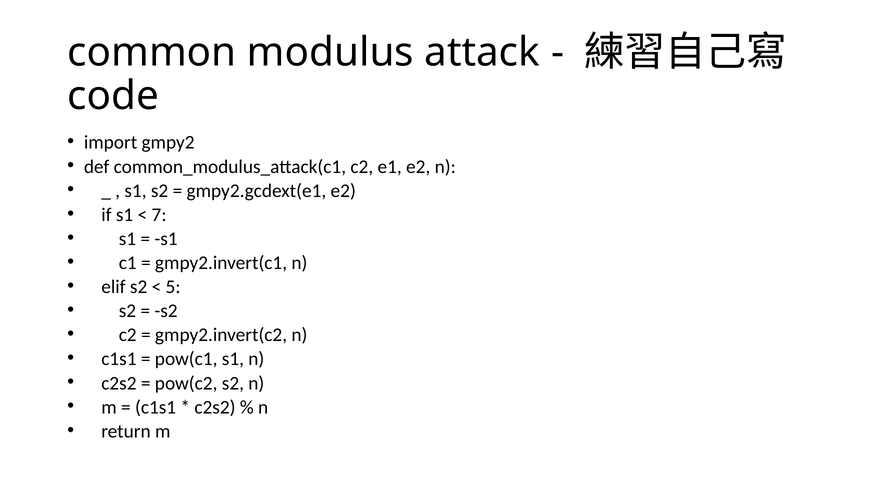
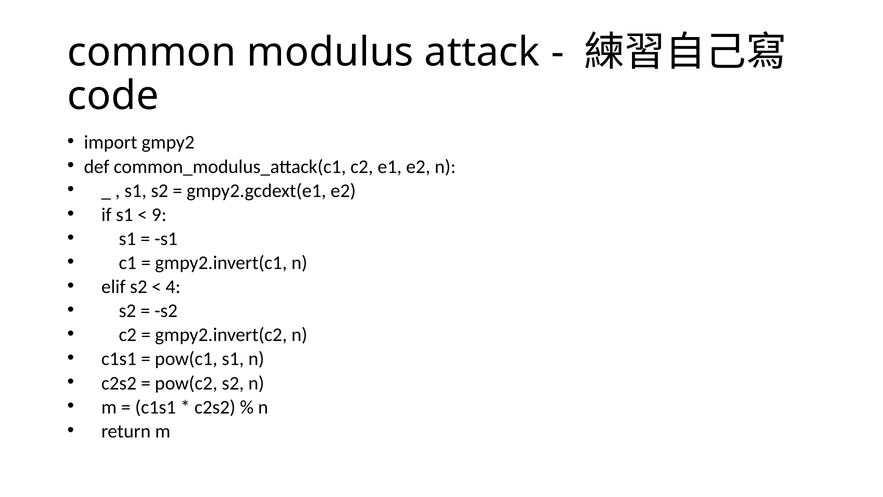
7: 7 -> 9
5: 5 -> 4
